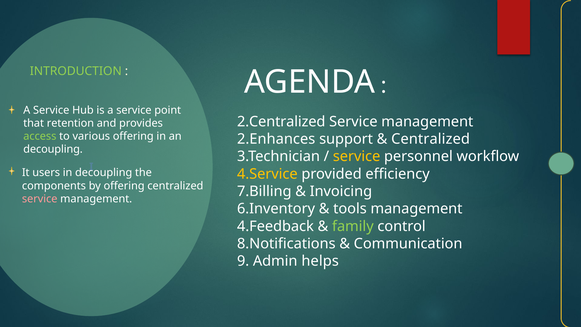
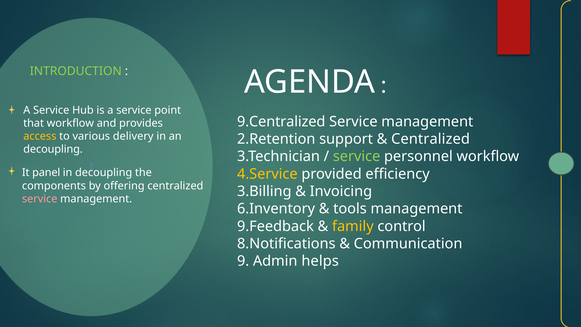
2.Centralized: 2.Centralized -> 9.Centralized
that retention: retention -> workflow
access colour: light green -> yellow
various offering: offering -> delivery
2.Enhances: 2.Enhances -> 2.Retention
service at (357, 156) colour: yellow -> light green
users: users -> panel
7.Billing: 7.Billing -> 3.Billing
4.Feedback: 4.Feedback -> 9.Feedback
family colour: light green -> yellow
